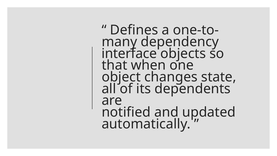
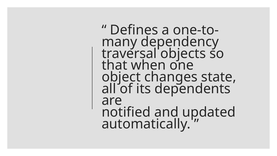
interface: interface -> traversal
